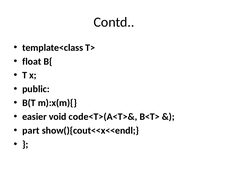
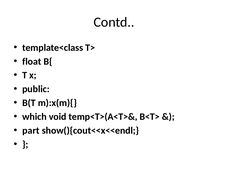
easier: easier -> which
code<T>(A<T>&: code<T>(A<T>& -> temp<T>(A<T>&
